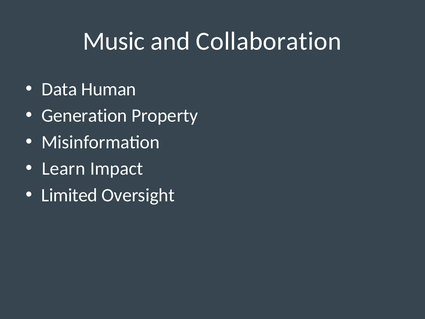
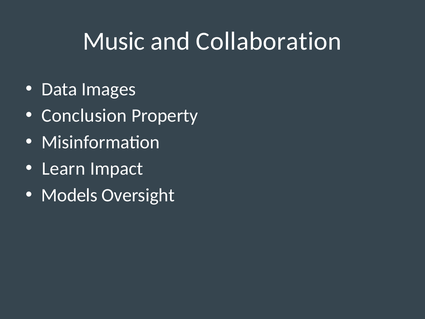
Human: Human -> Images
Generation: Generation -> Conclusion
Limited: Limited -> Models
